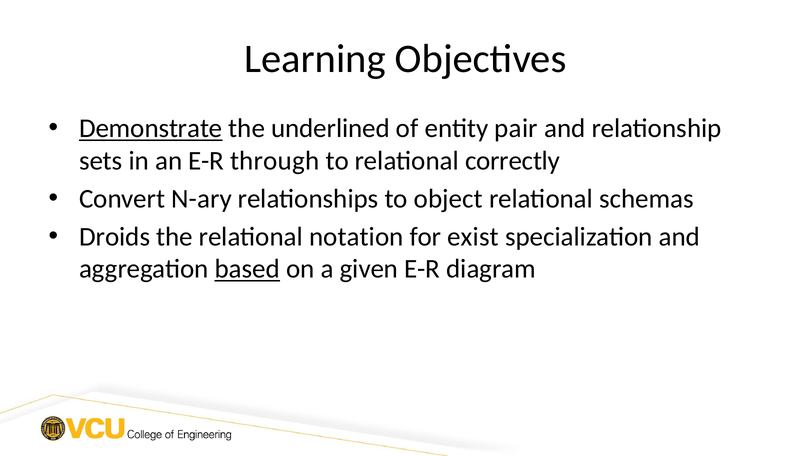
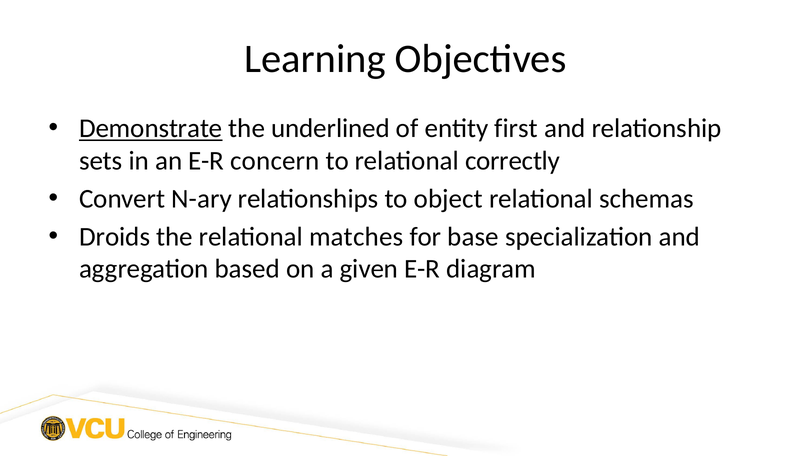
pair: pair -> first
through: through -> concern
notation: notation -> matches
exist: exist -> base
based underline: present -> none
